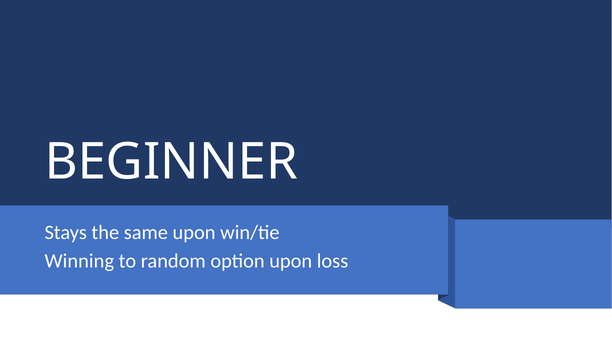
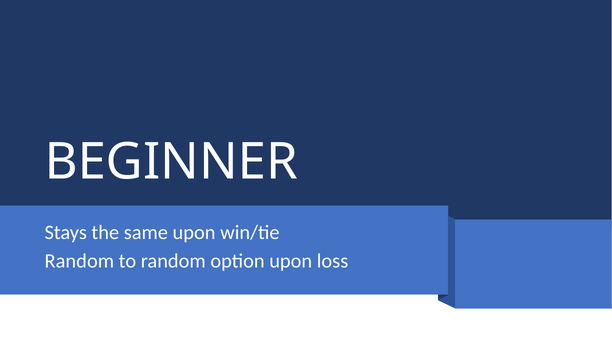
Winning at (79, 261): Winning -> Random
